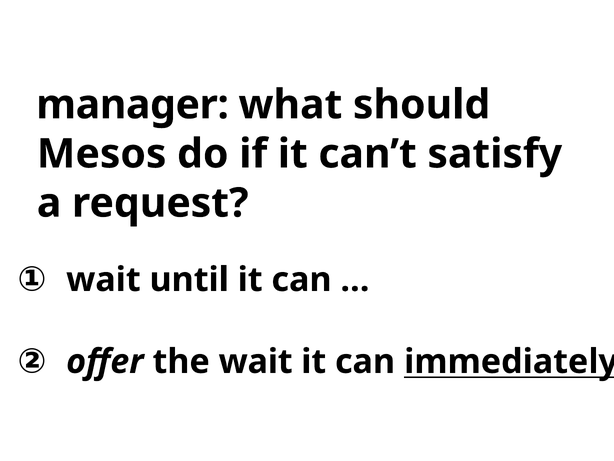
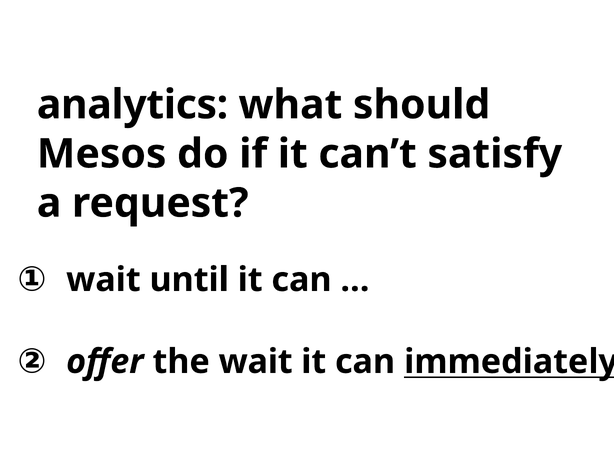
manager: manager -> analytics
